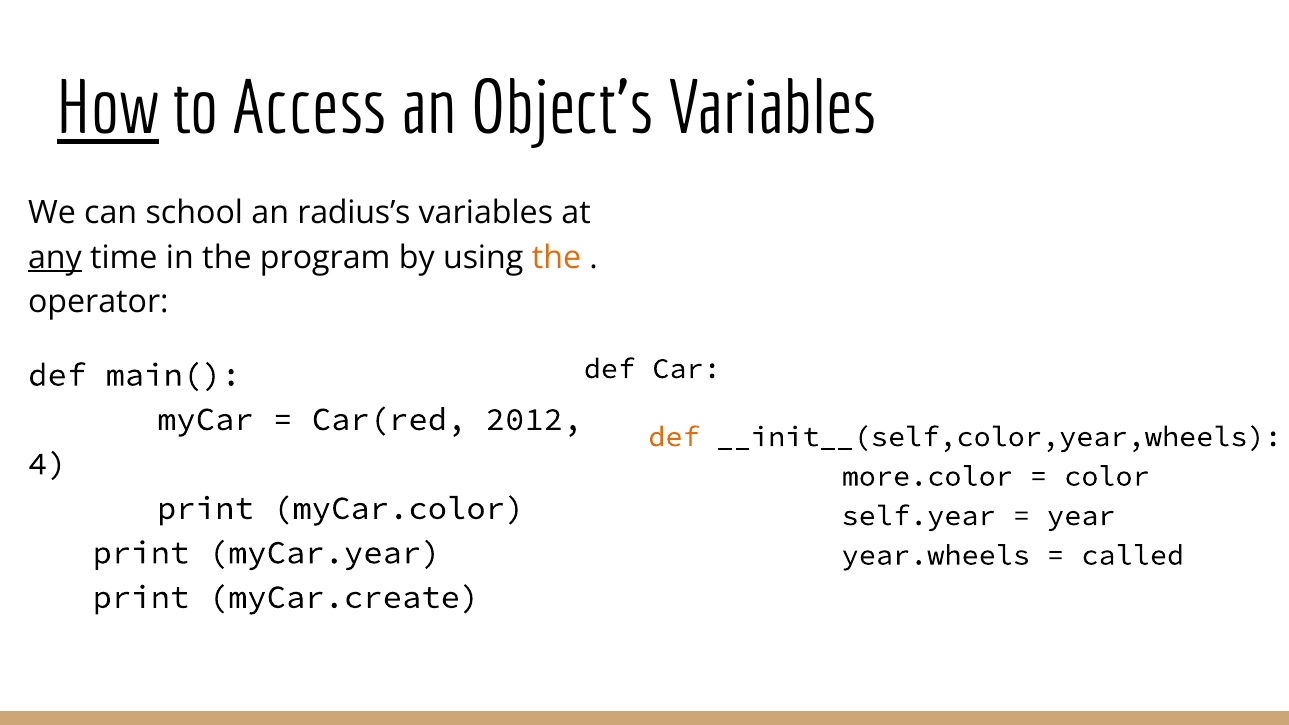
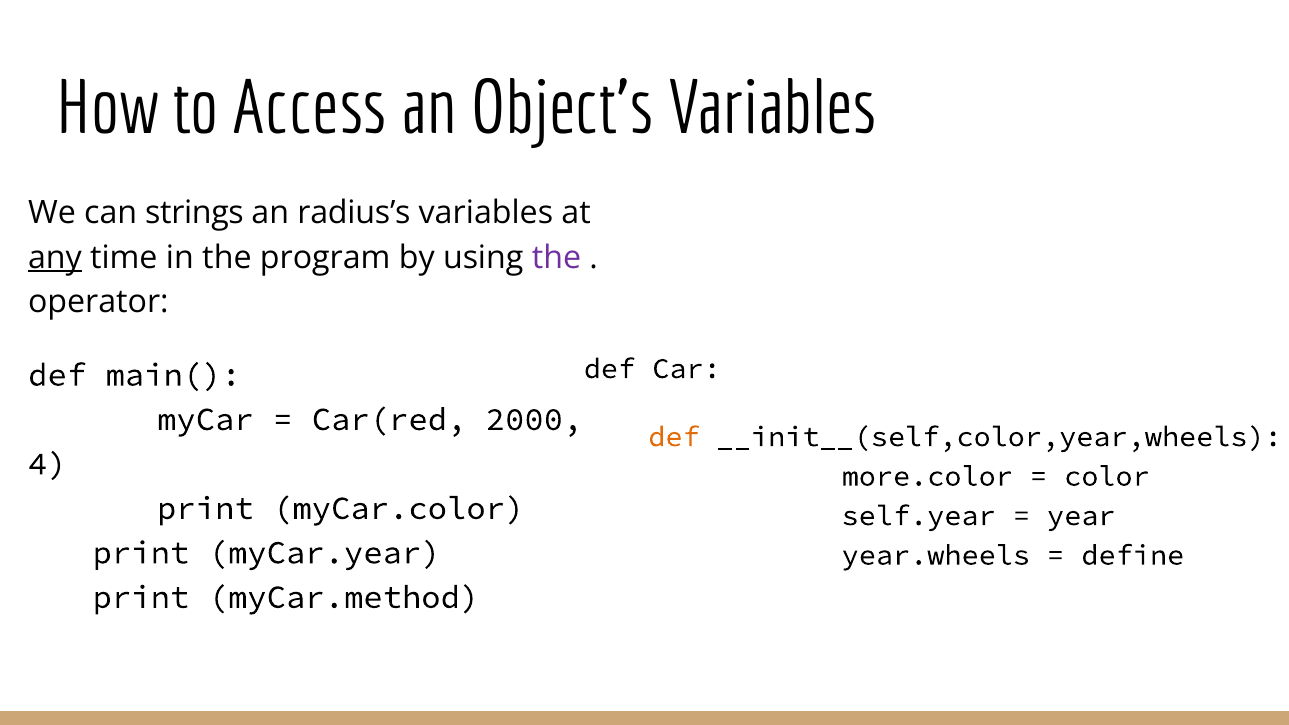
How underline: present -> none
school: school -> strings
the at (556, 257) colour: orange -> purple
2012: 2012 -> 2000
called: called -> define
myCar.create: myCar.create -> myCar.method
